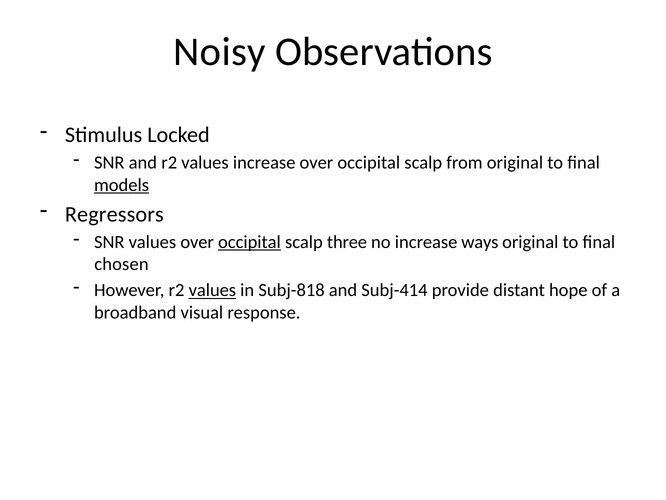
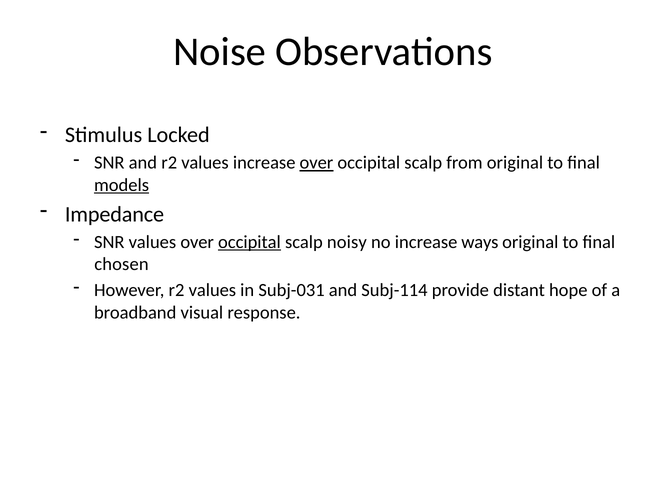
Noisy: Noisy -> Noise
over at (316, 163) underline: none -> present
Regressors: Regressors -> Impedance
three: three -> noisy
values at (212, 290) underline: present -> none
Subj-818: Subj-818 -> Subj-031
Subj-414: Subj-414 -> Subj-114
